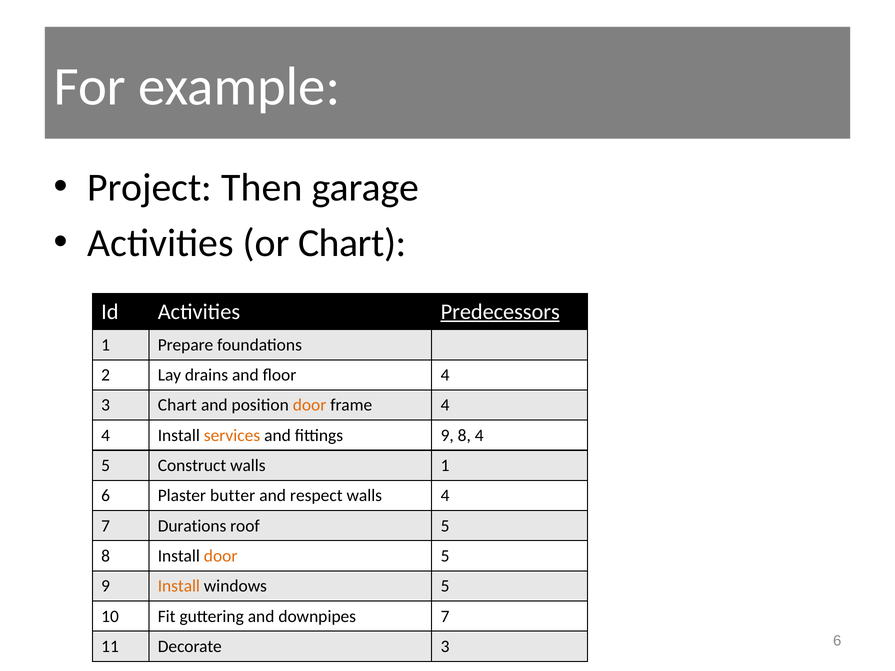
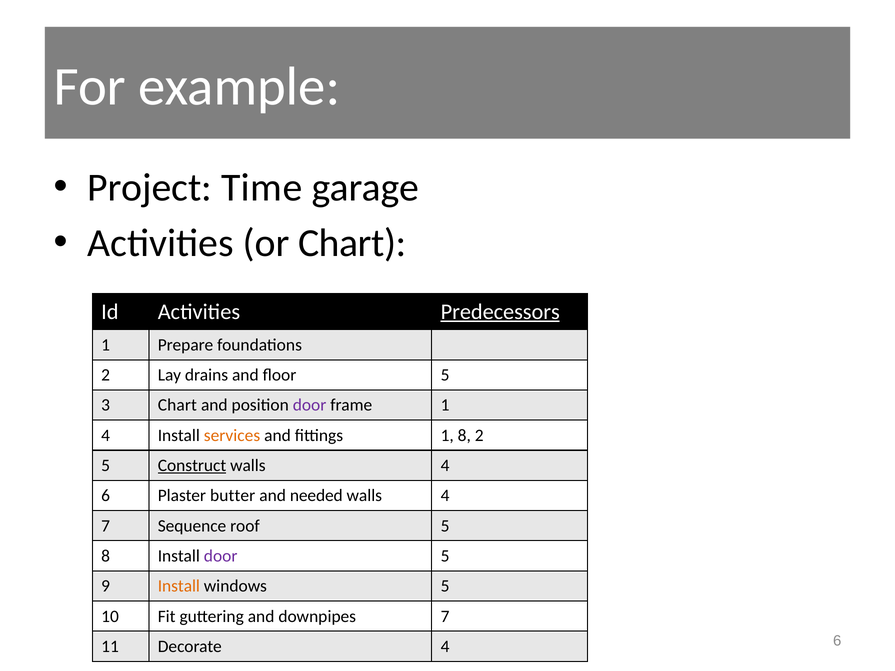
Then: Then -> Time
floor 4: 4 -> 5
door at (310, 405) colour: orange -> purple
frame 4: 4 -> 1
fittings 9: 9 -> 1
8 4: 4 -> 2
Construct underline: none -> present
1 at (445, 466): 1 -> 4
respect: respect -> needed
Durations: Durations -> Sequence
door at (221, 556) colour: orange -> purple
Decorate 3: 3 -> 4
